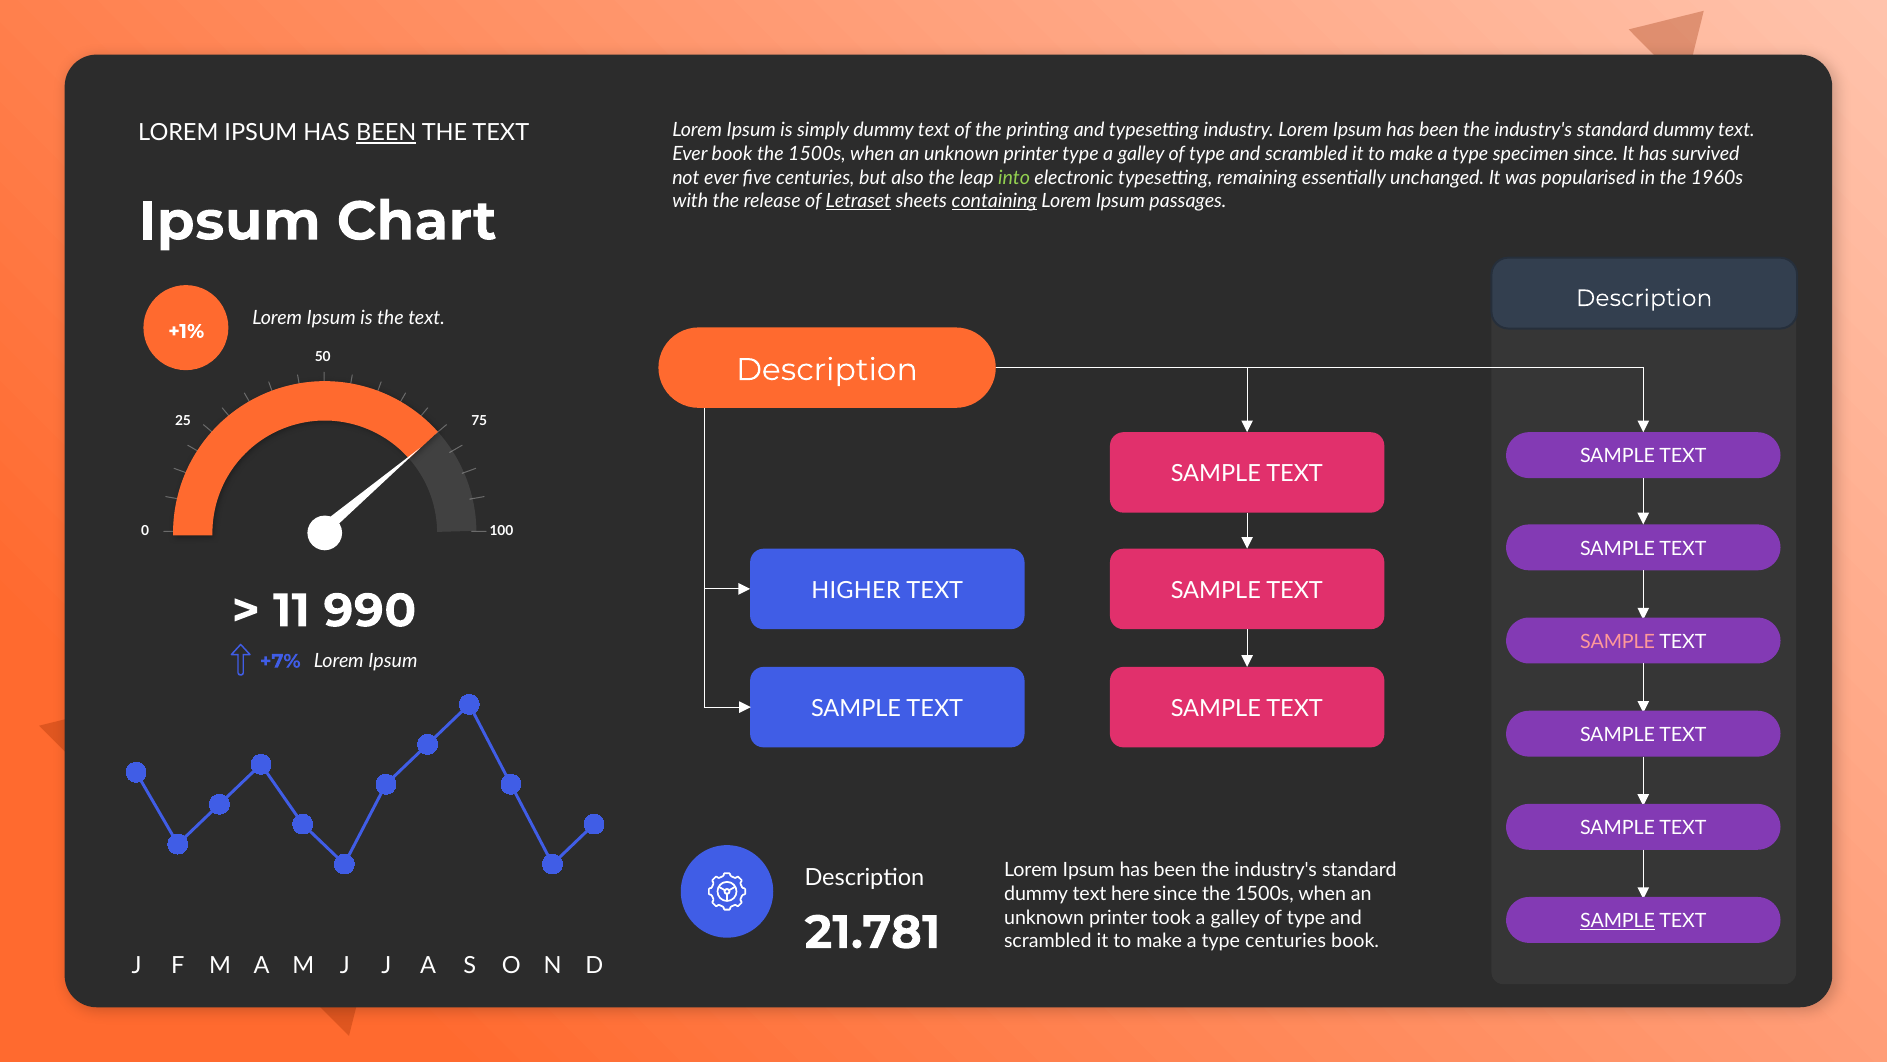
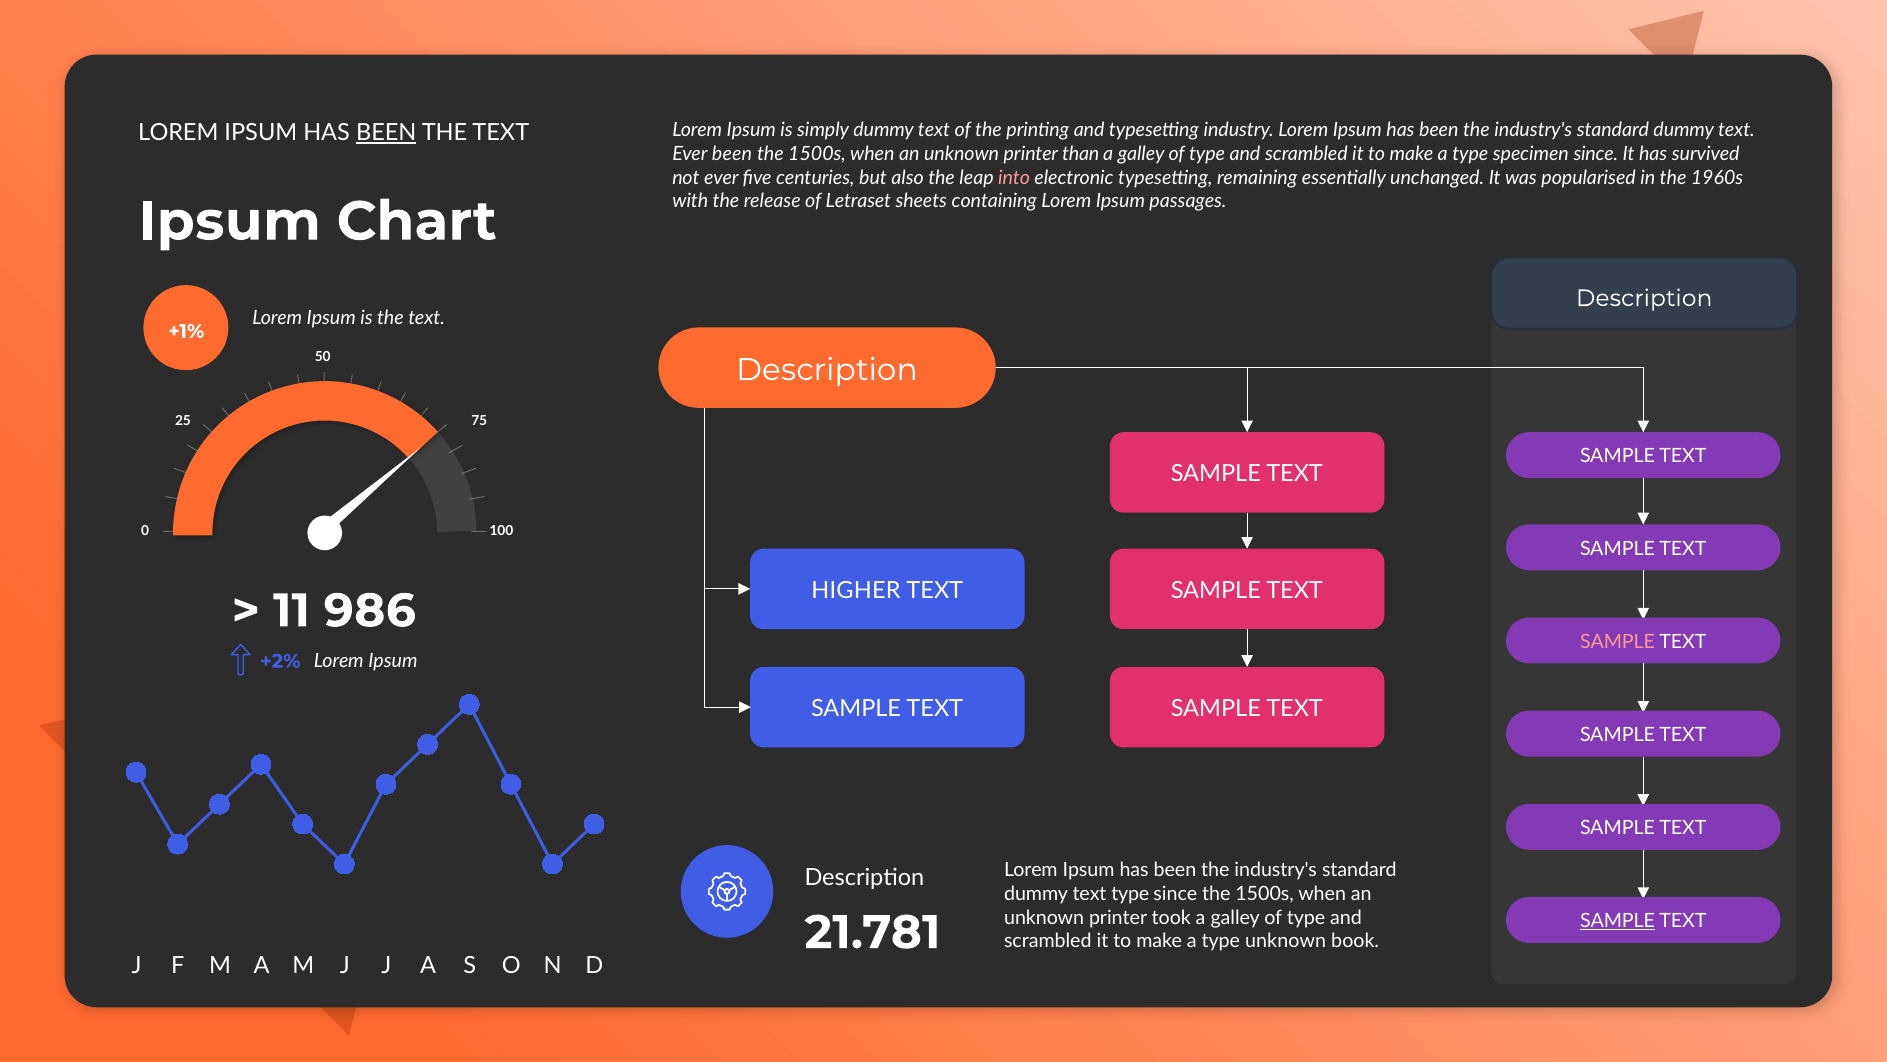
Ever book: book -> been
printer type: type -> than
into colour: light green -> pink
Letraset underline: present -> none
containing underline: present -> none
990: 990 -> 986
+7%: +7% -> +2%
text here: here -> type
type centuries: centuries -> unknown
